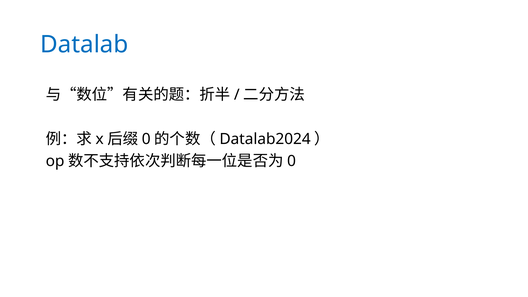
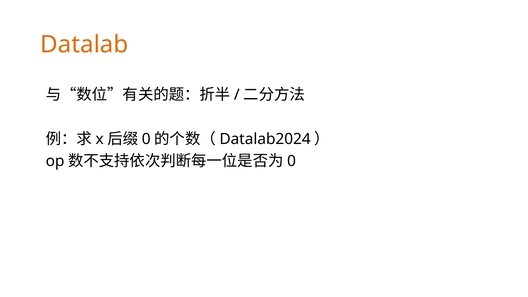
Datalab colour: blue -> orange
